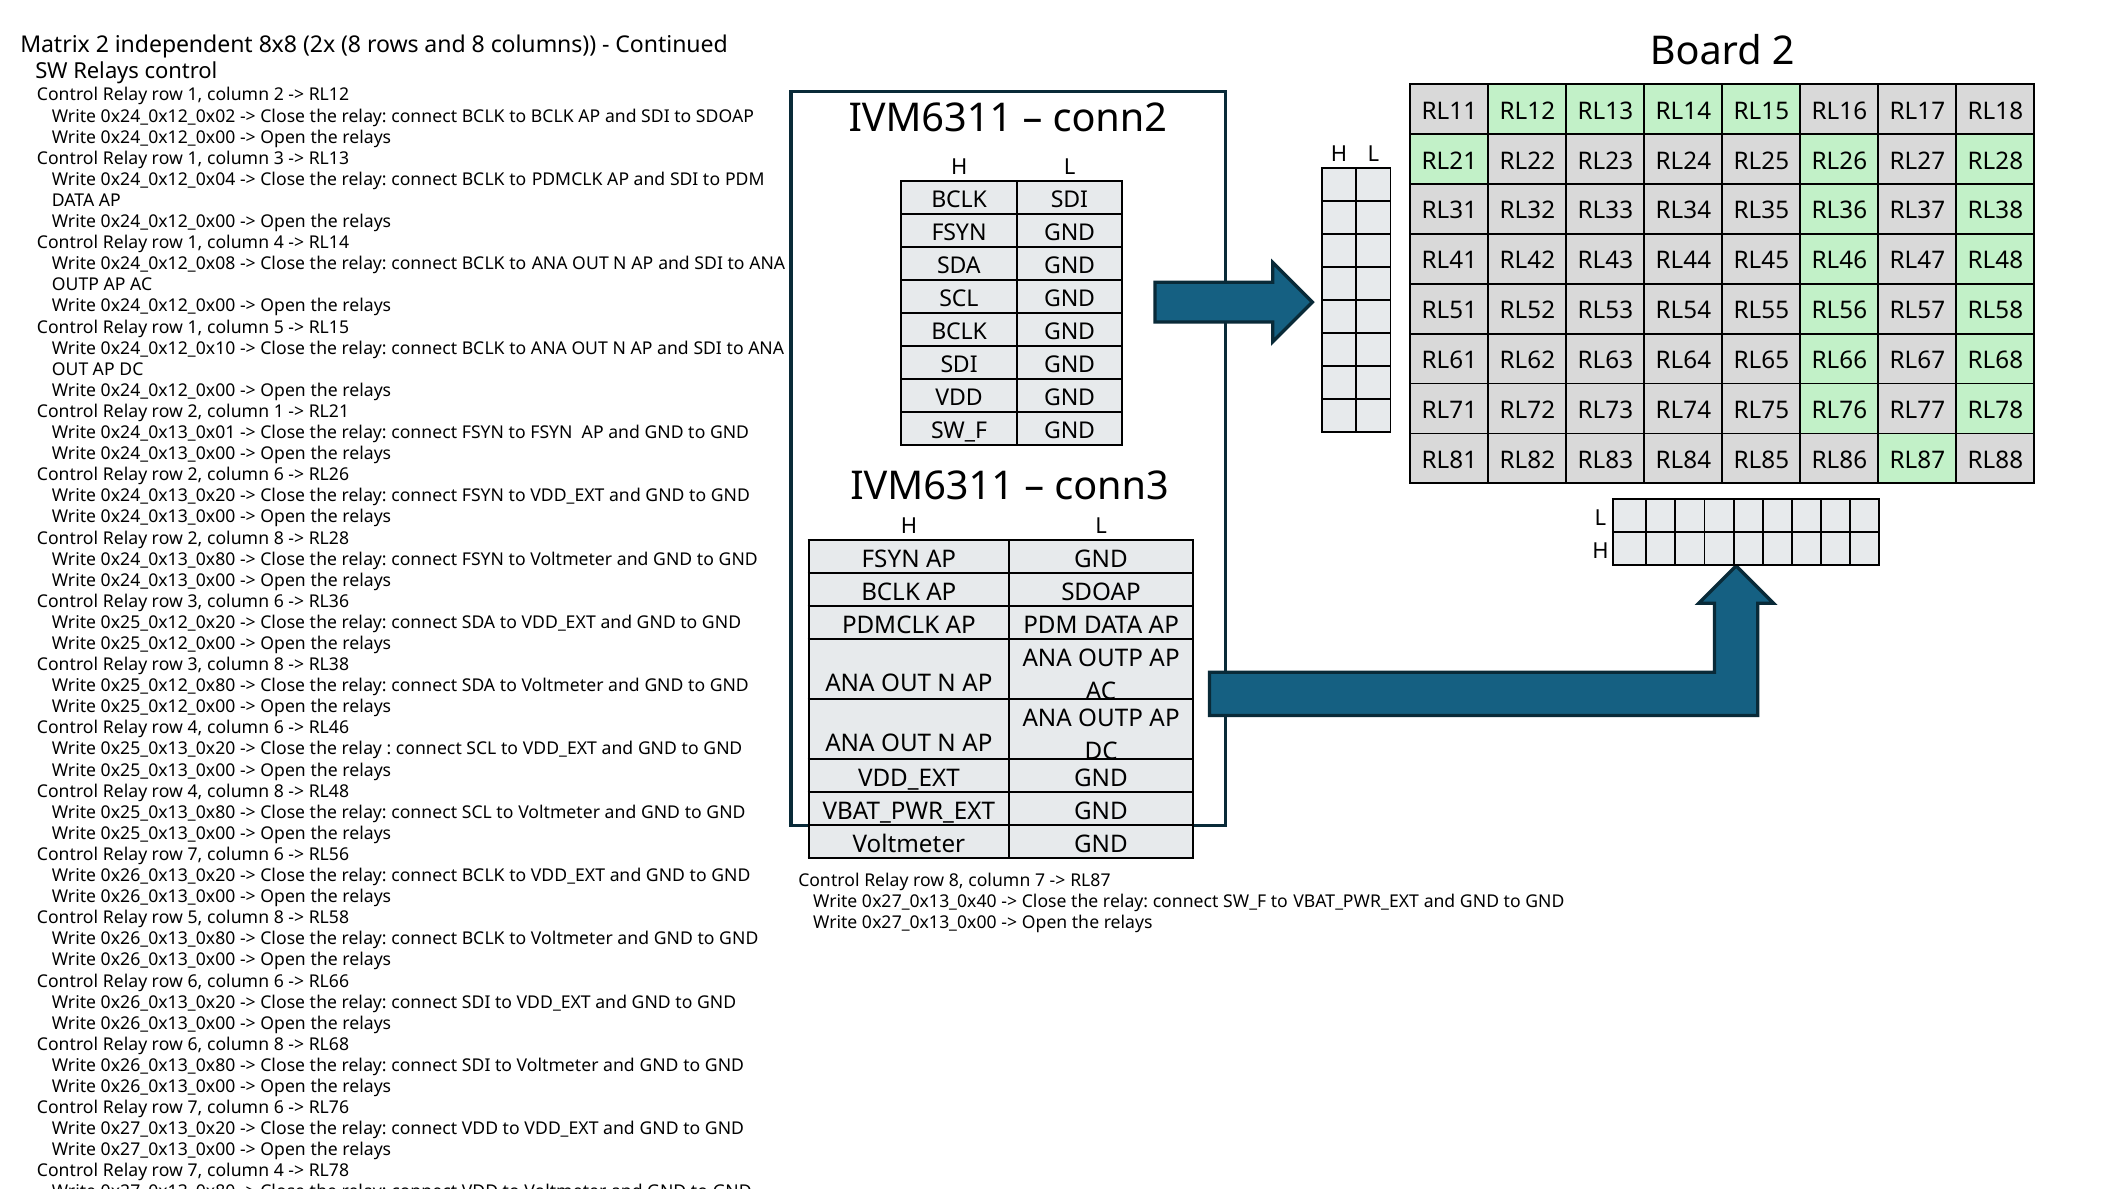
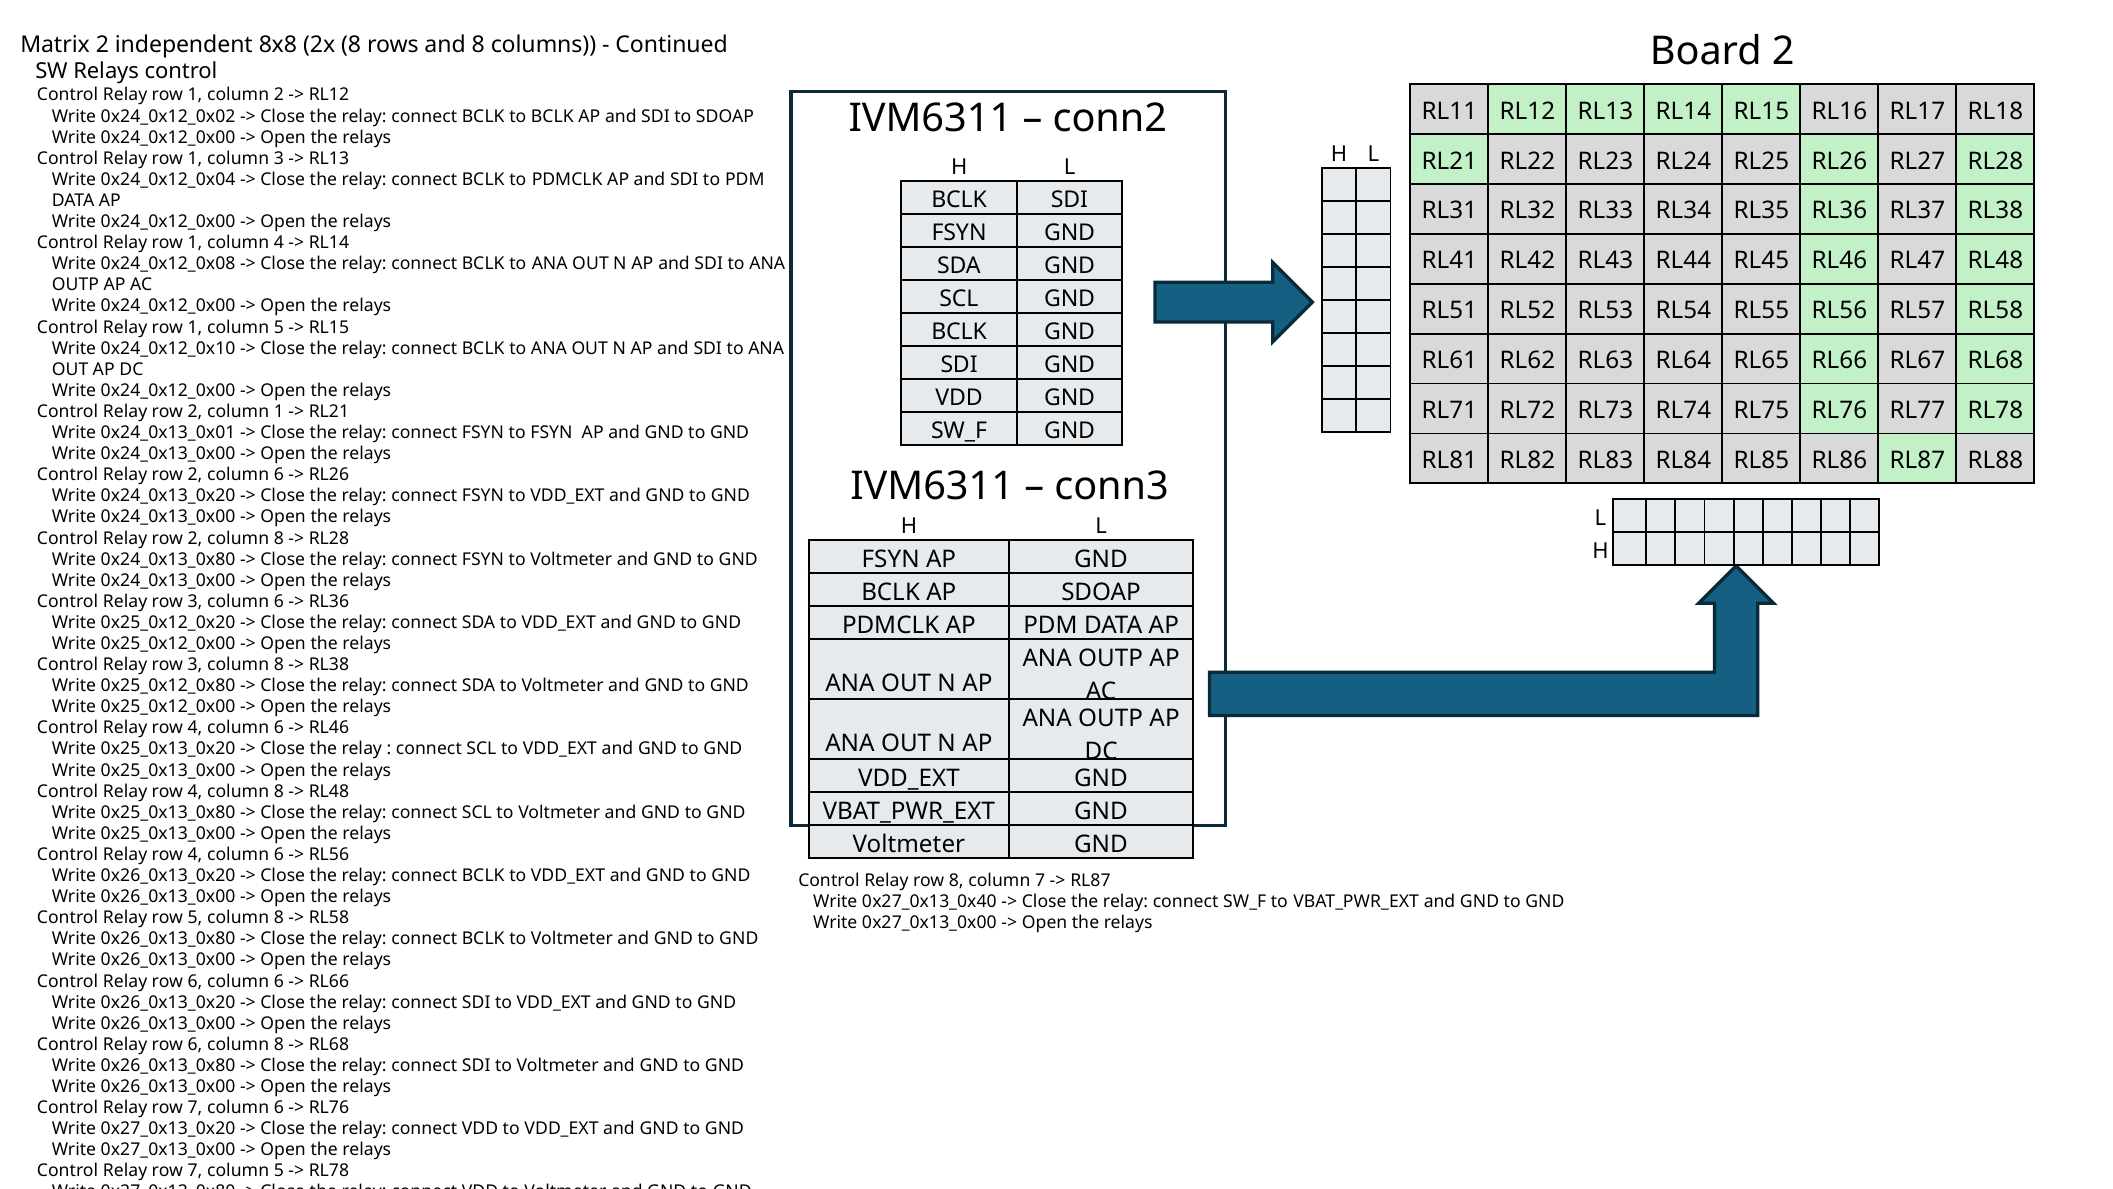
7 at (195, 854): 7 -> 4
7 column 4: 4 -> 5
